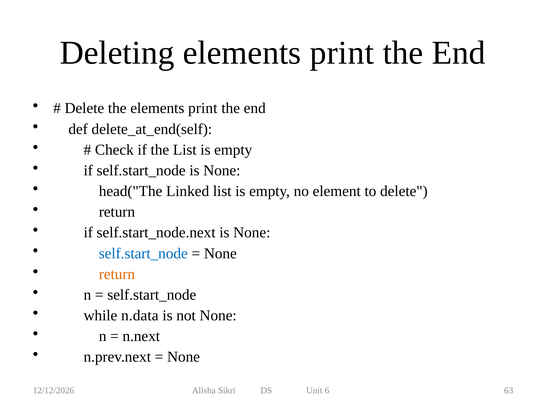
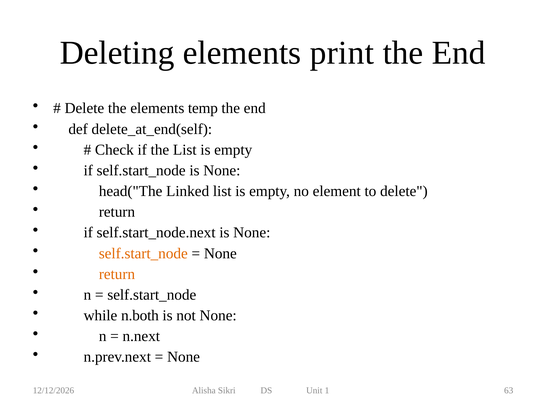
the elements print: print -> temp
self.start_node at (143, 254) colour: blue -> orange
n.data: n.data -> n.both
6: 6 -> 1
